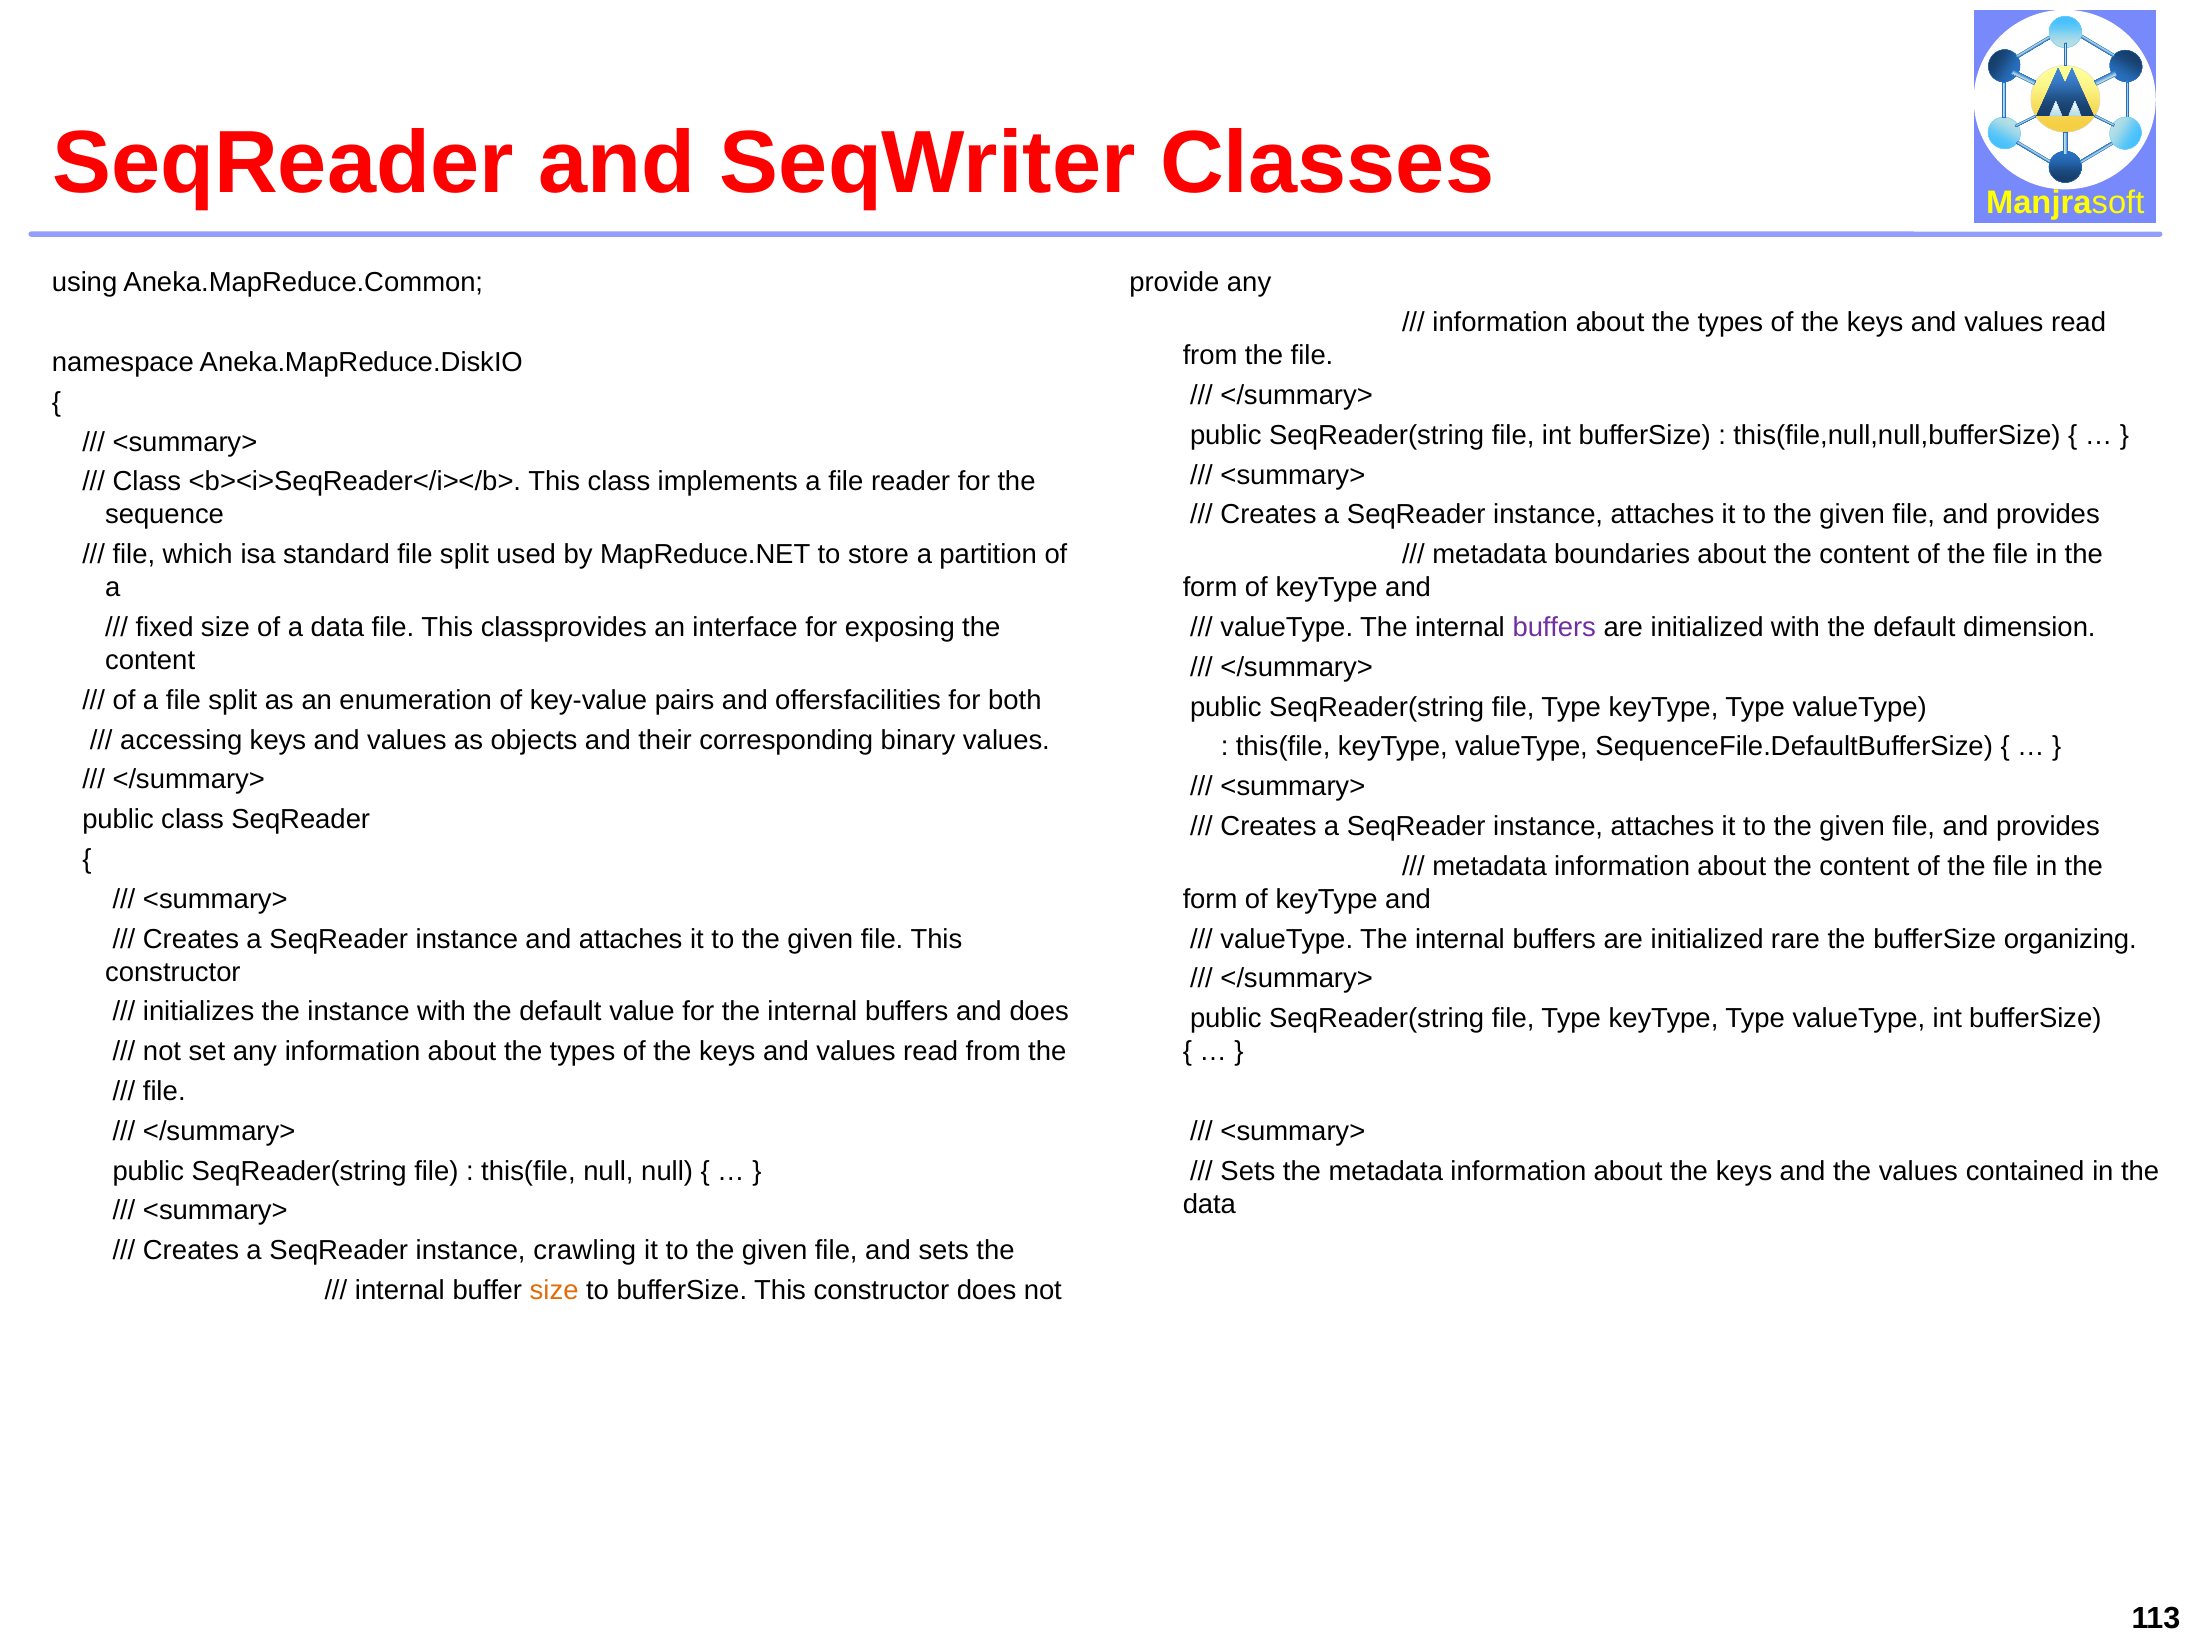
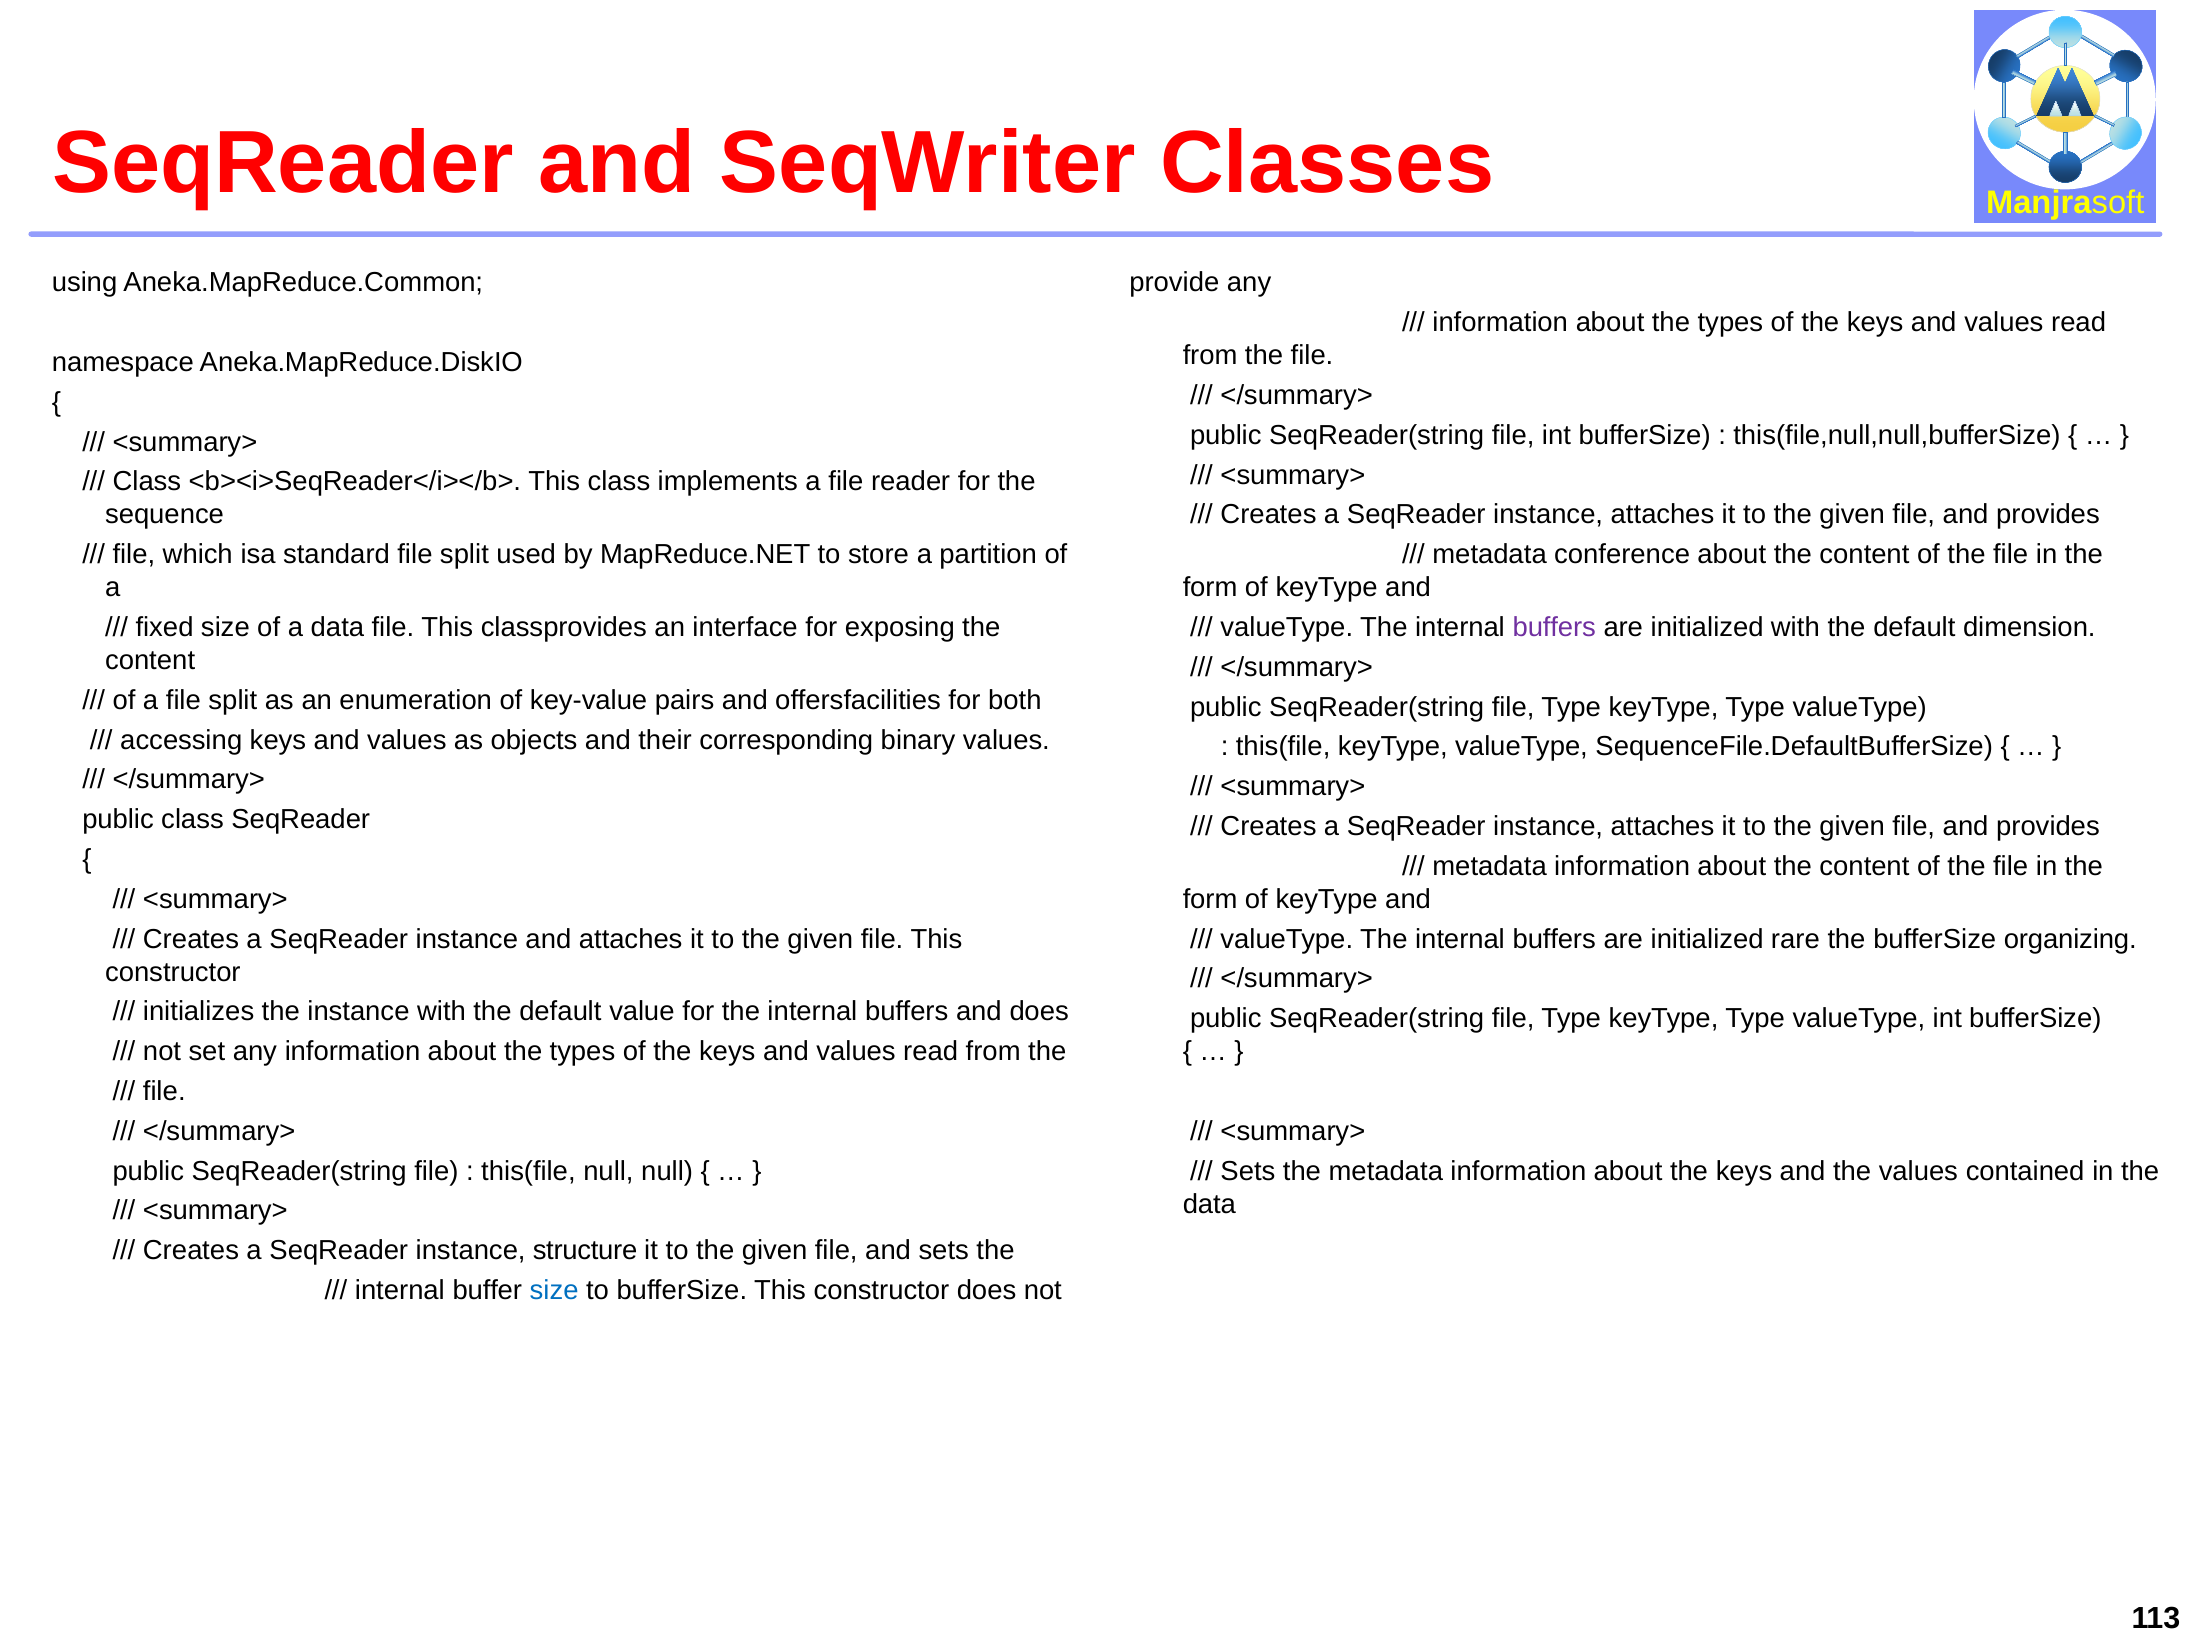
boundaries: boundaries -> conference
crawling: crawling -> structure
size at (554, 1290) colour: orange -> blue
